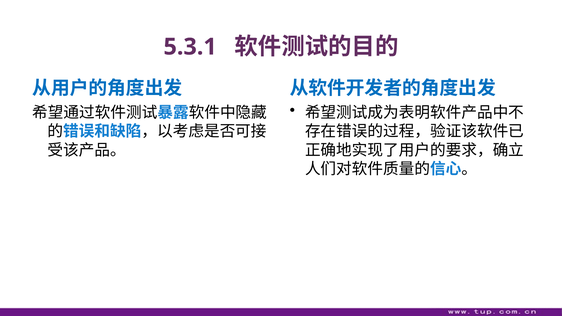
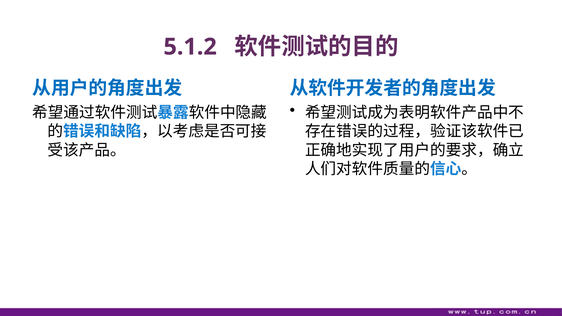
5.3.1: 5.3.1 -> 5.1.2
